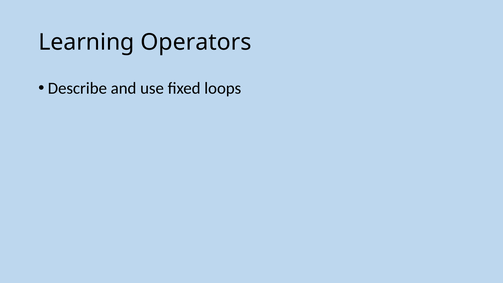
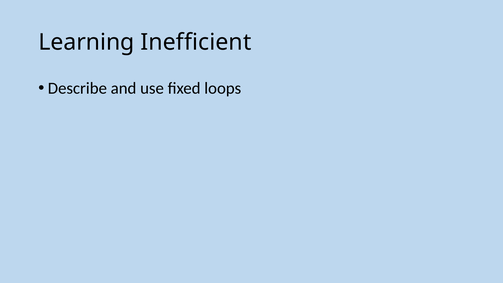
Operators: Operators -> Inefficient
